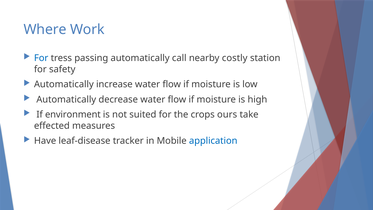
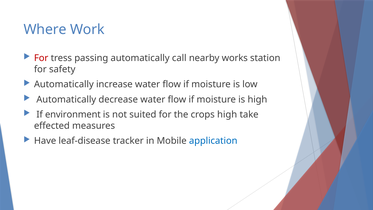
For at (41, 58) colour: blue -> red
costly: costly -> works
crops ours: ours -> high
